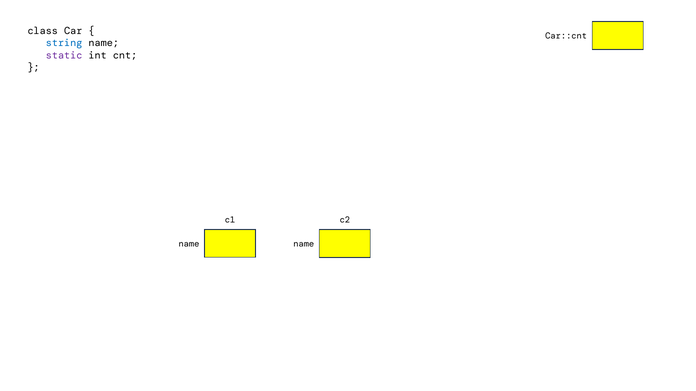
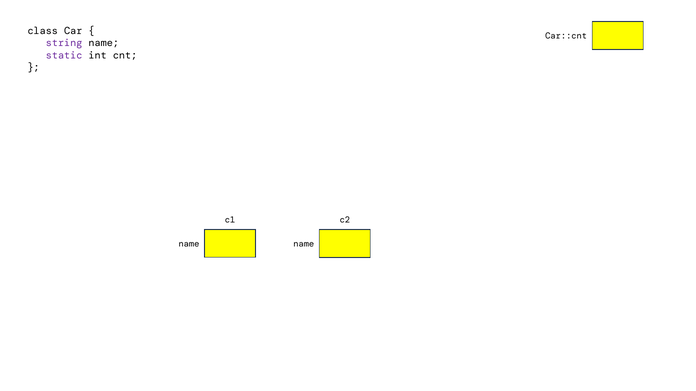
string colour: blue -> purple
